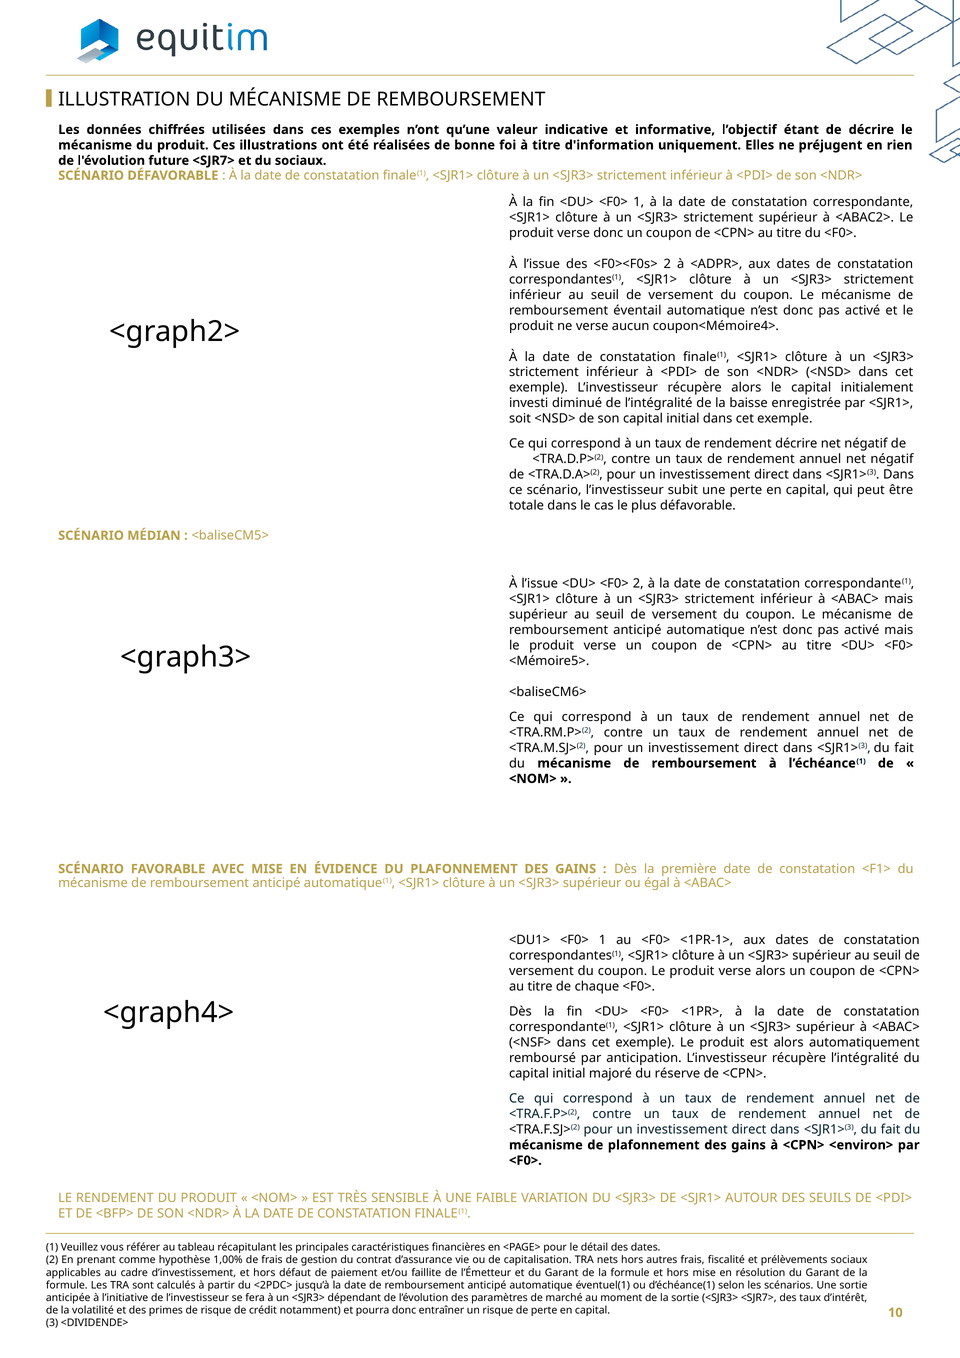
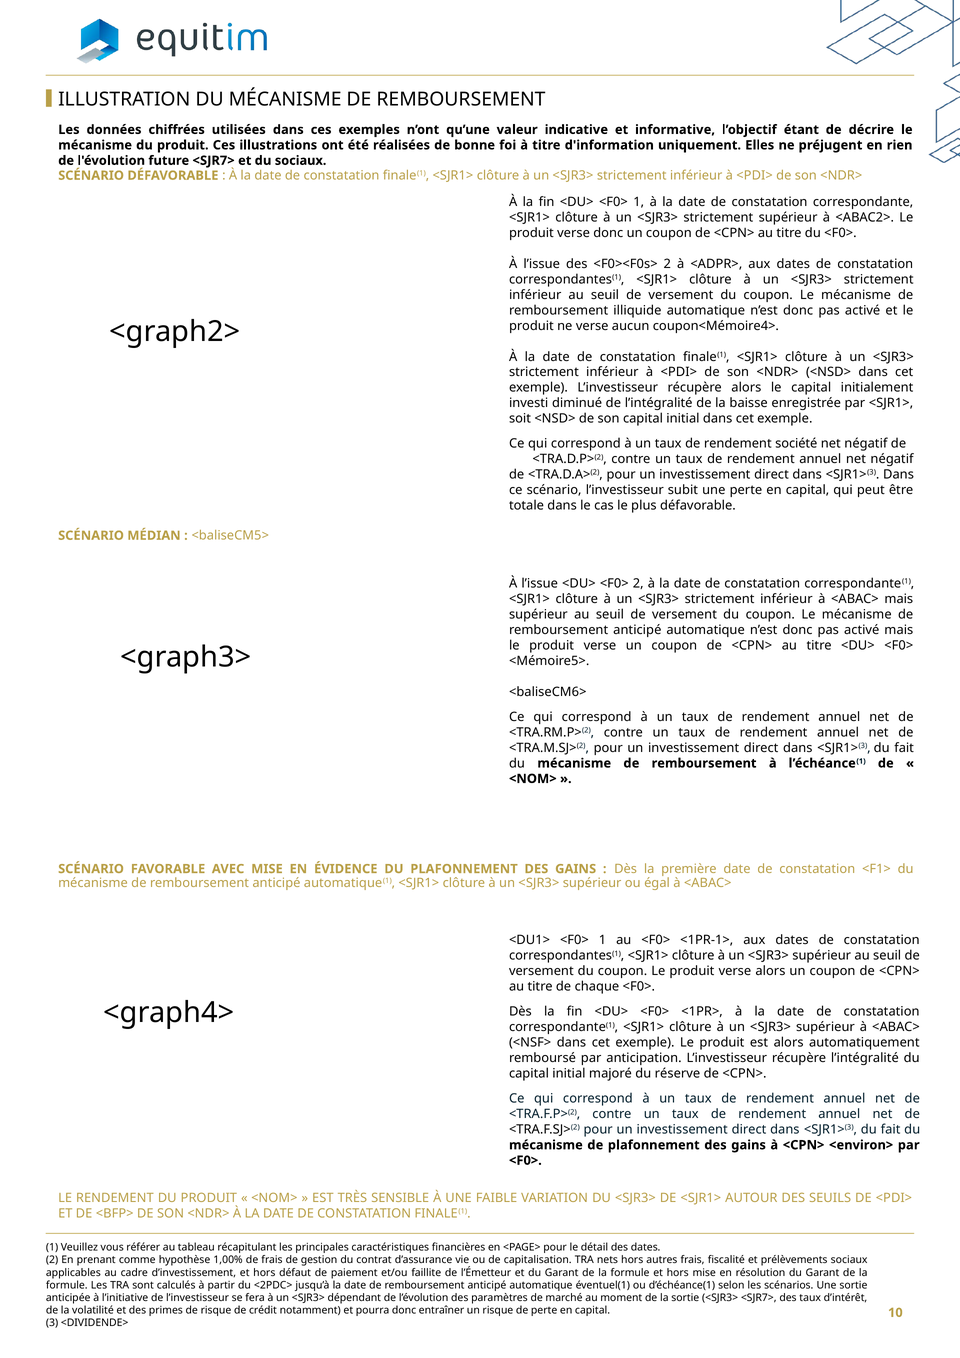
éventail: éventail -> illiquide
rendement décrire: décrire -> société
